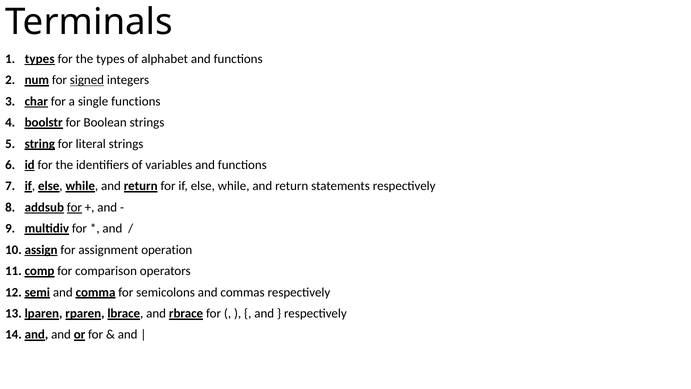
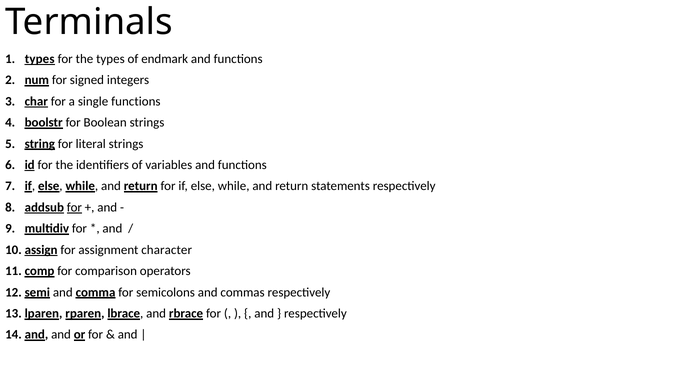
alphabet: alphabet -> endmark
signed underline: present -> none
operation: operation -> character
